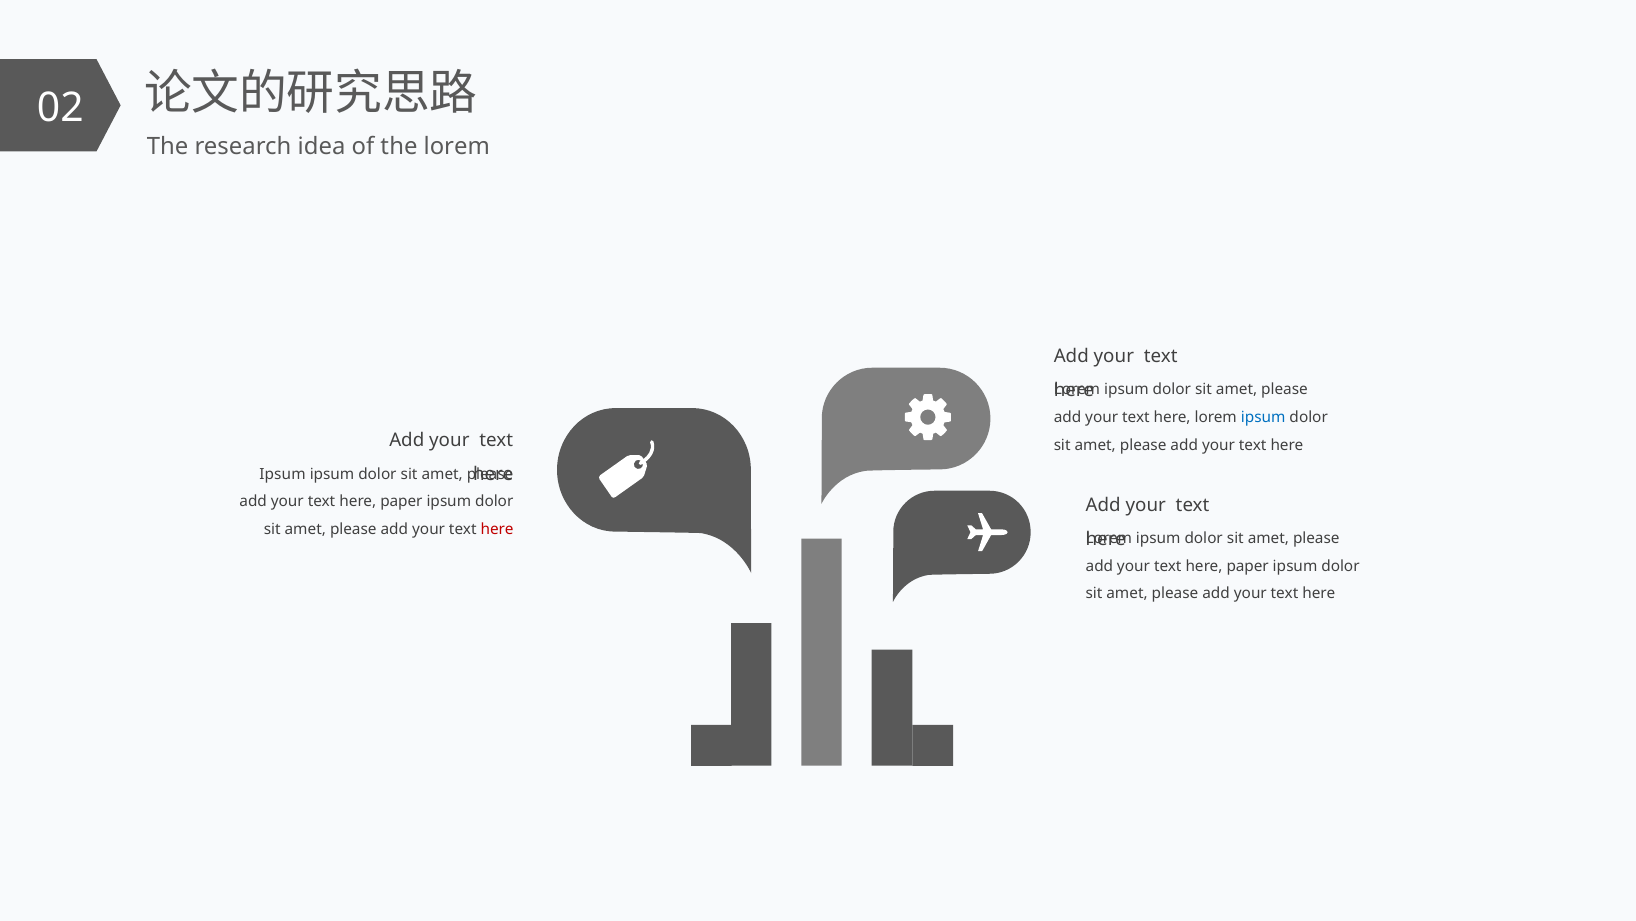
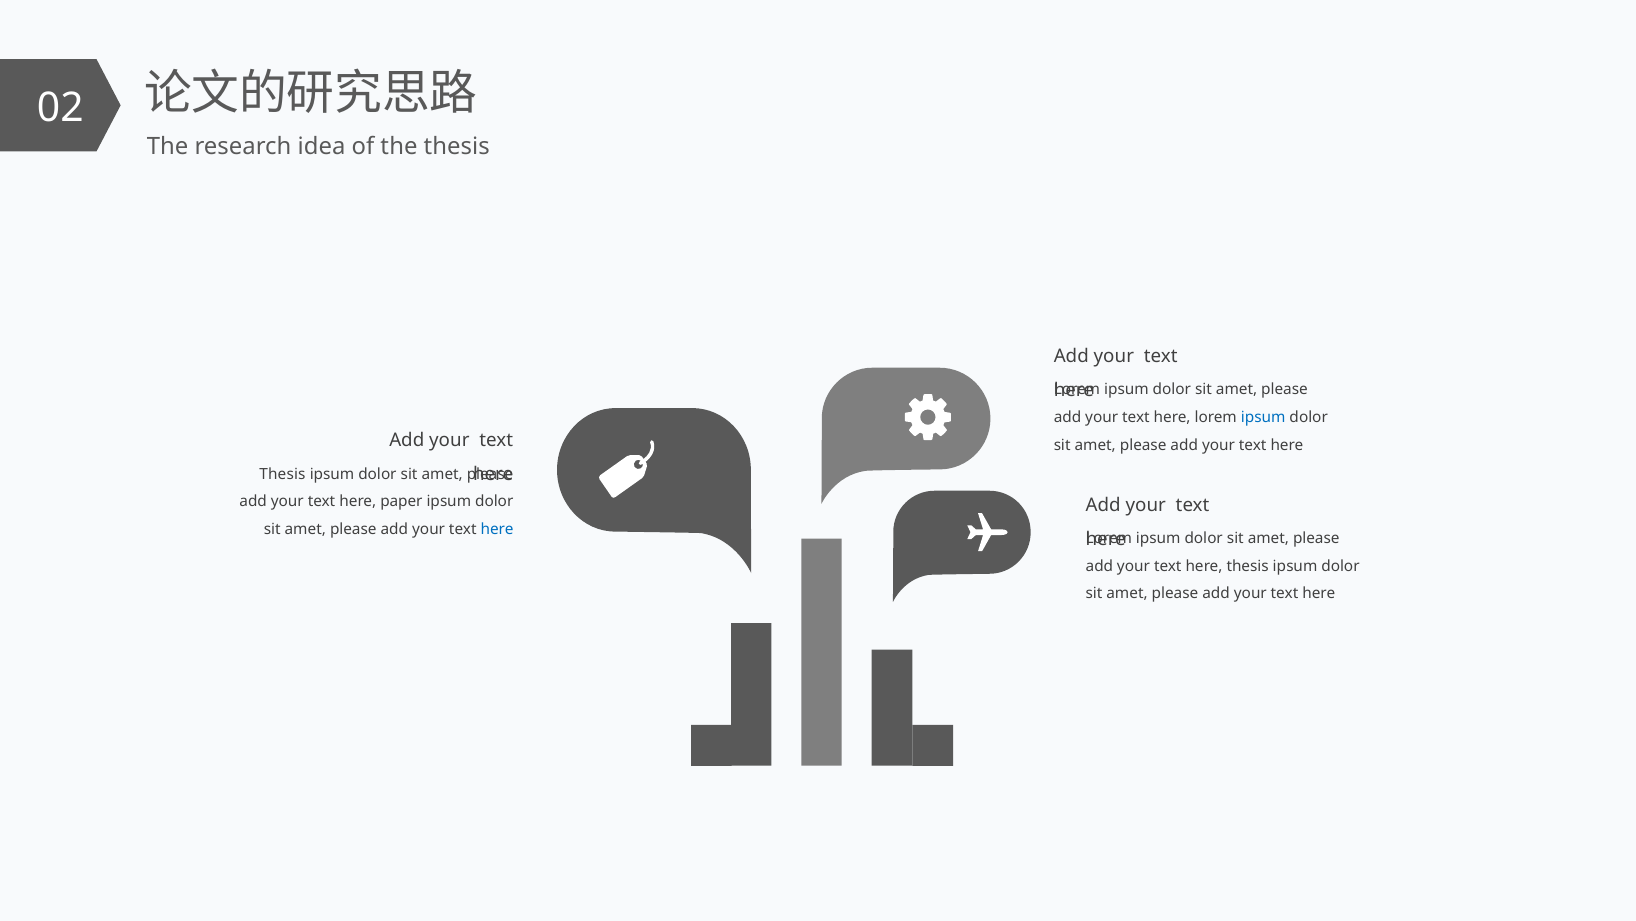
the lorem: lorem -> thesis
Ipsum at (283, 474): Ipsum -> Thesis
here at (497, 529) colour: red -> blue
paper at (1248, 566): paper -> thesis
